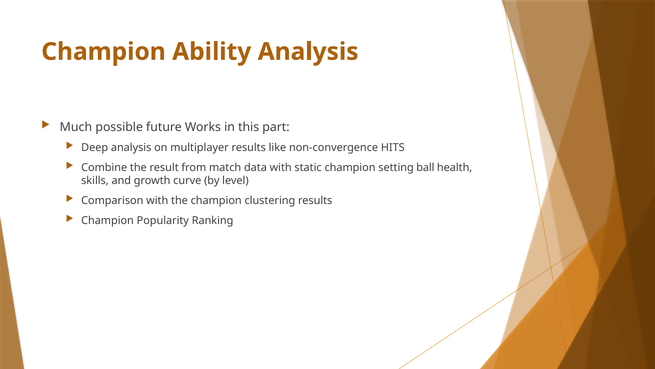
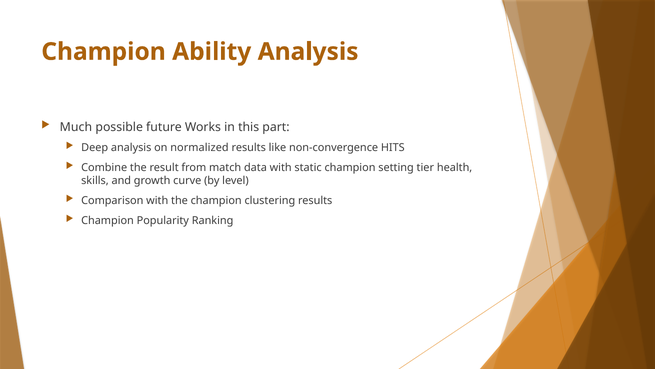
multiplayer: multiplayer -> normalized
ball: ball -> tier
